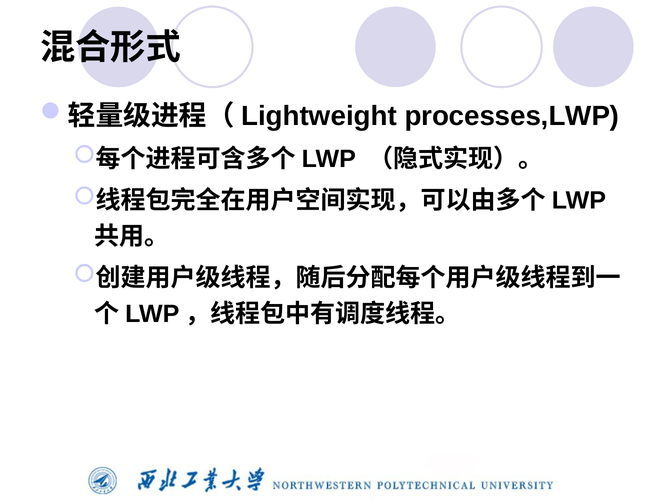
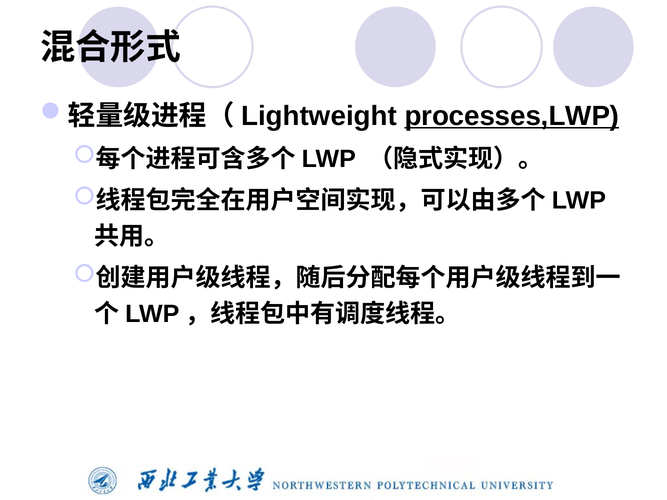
processes,LWP underline: none -> present
